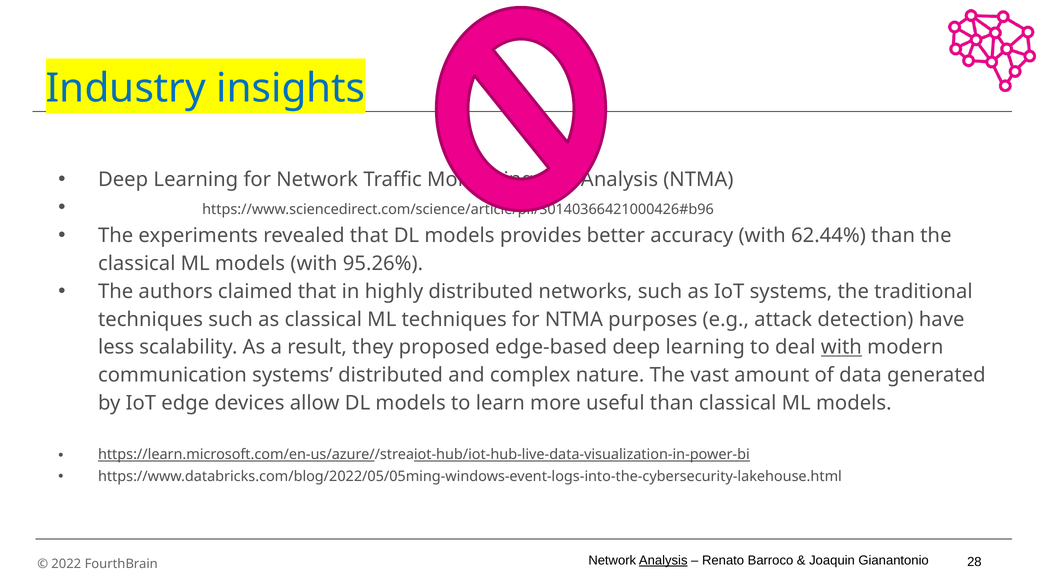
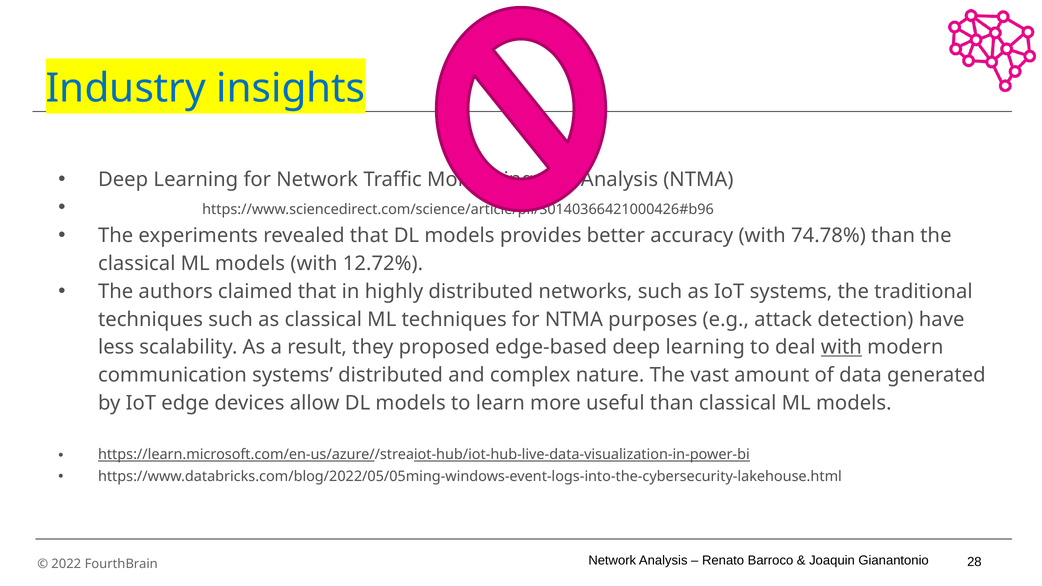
62.44%: 62.44% -> 74.78%
95.26%: 95.26% -> 12.72%
Analysis at (663, 560) underline: present -> none
